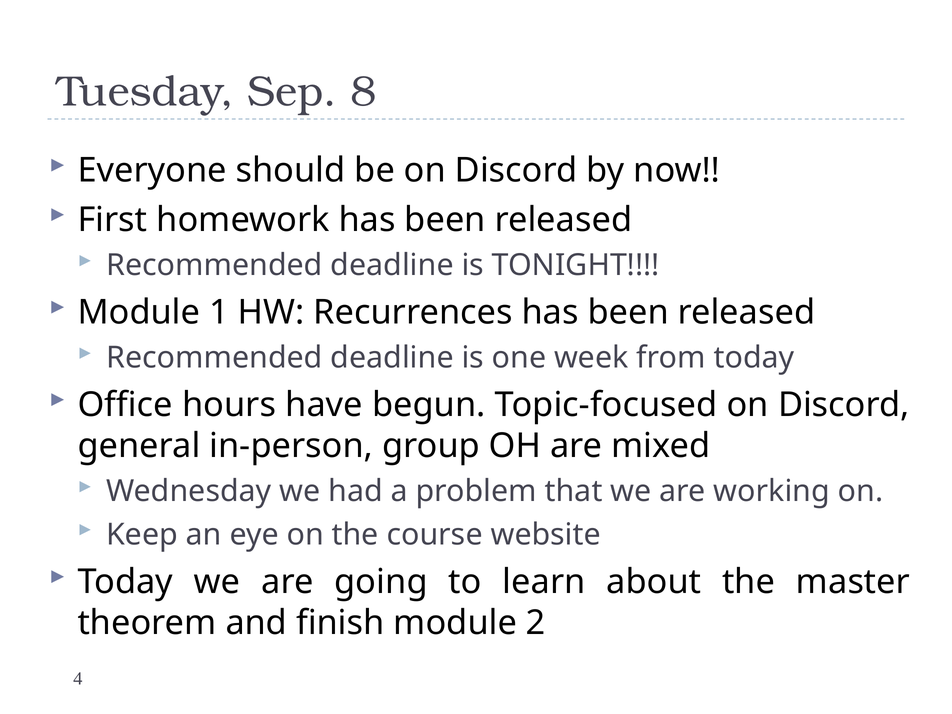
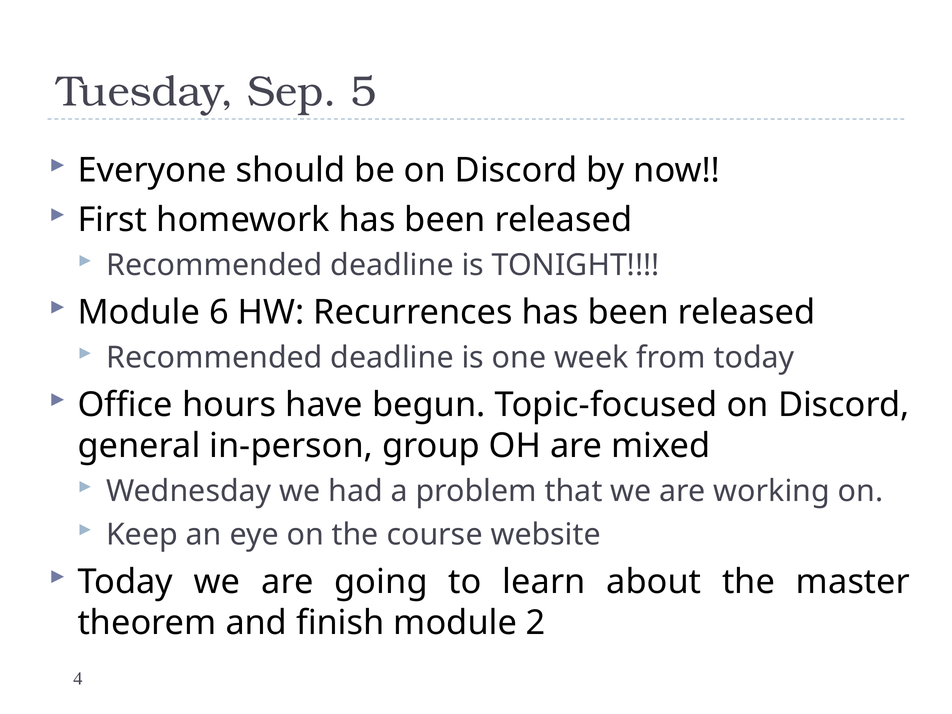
8: 8 -> 5
1: 1 -> 6
